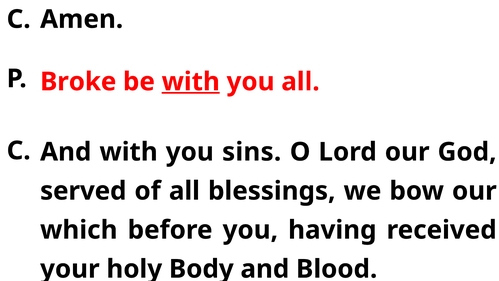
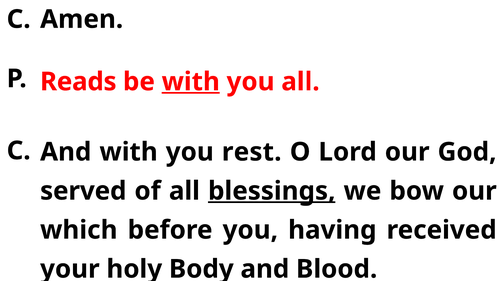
Broke: Broke -> Reads
sins: sins -> rest
blessings underline: none -> present
